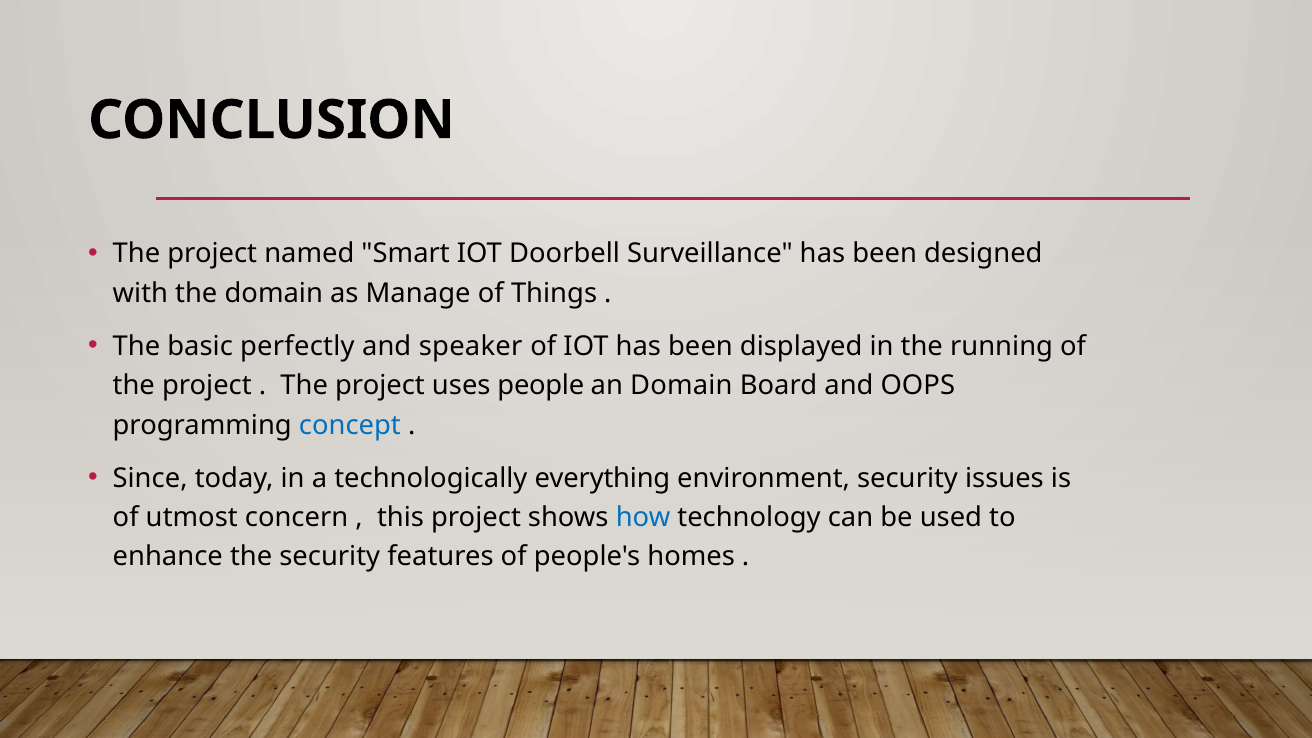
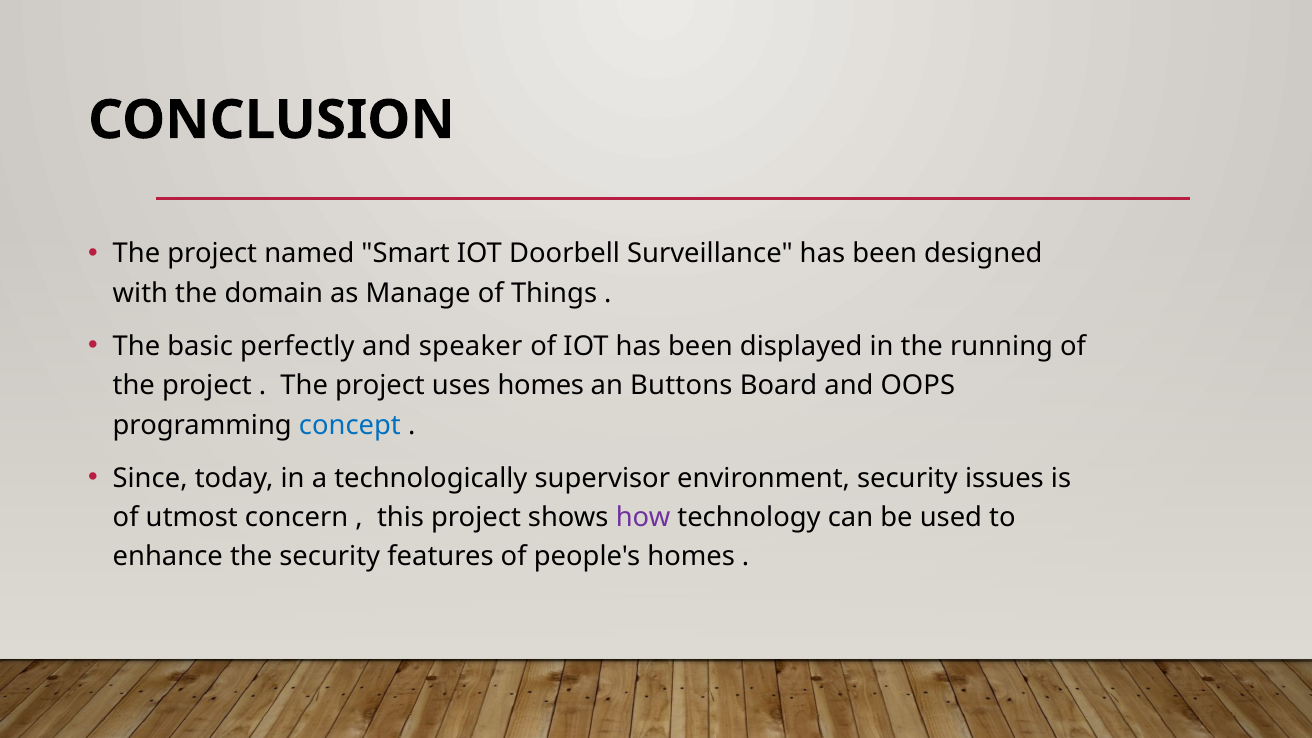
uses people: people -> homes
an Domain: Domain -> Buttons
everything: everything -> supervisor
how colour: blue -> purple
